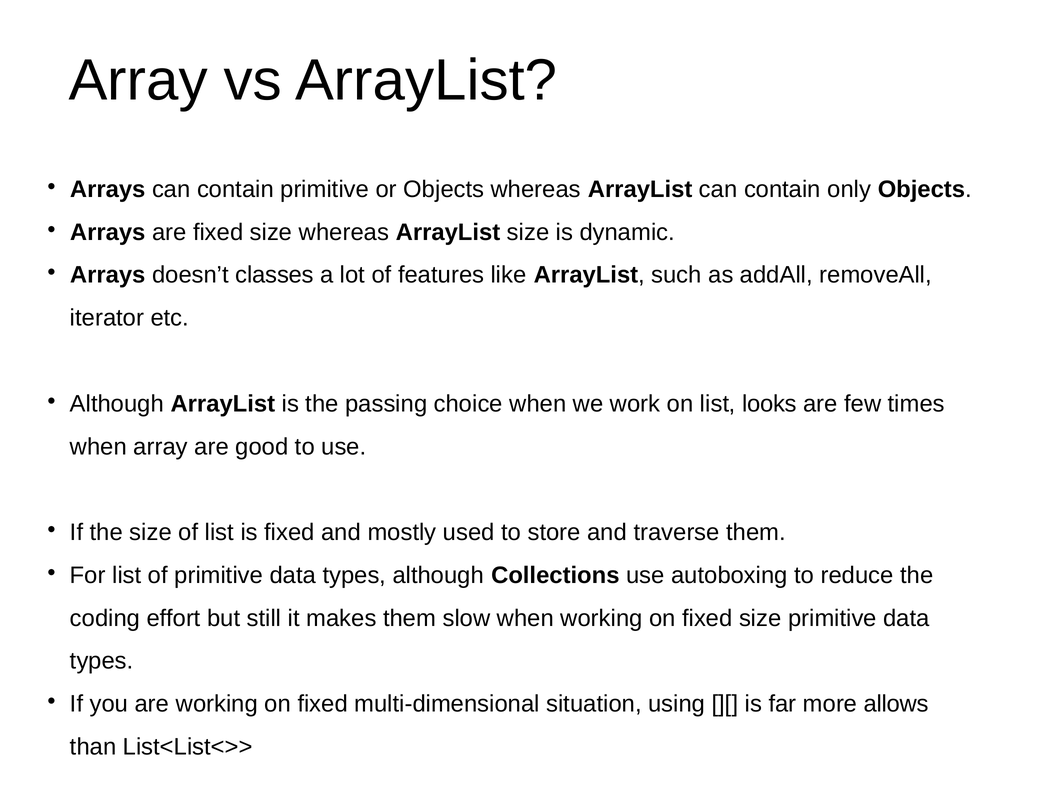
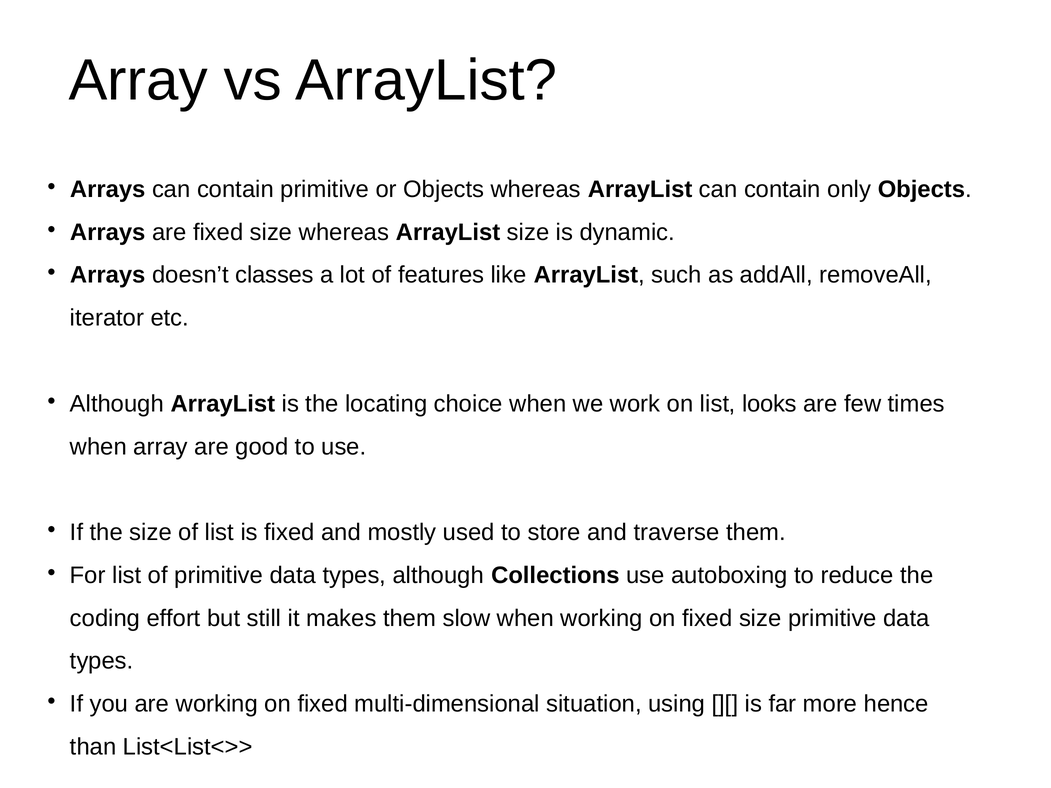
passing: passing -> locating
allows: allows -> hence
